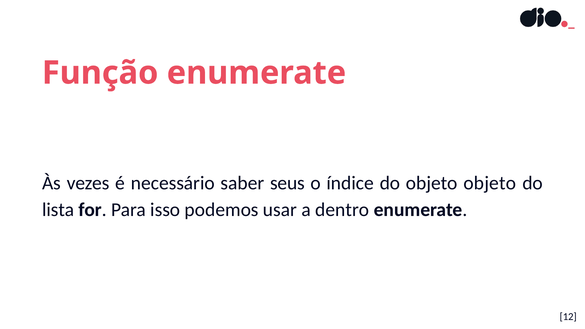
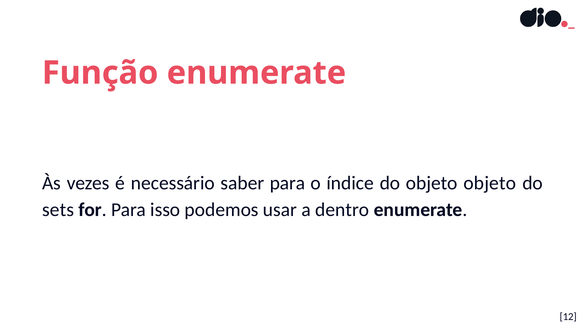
saber seus: seus -> para
lista: lista -> sets
